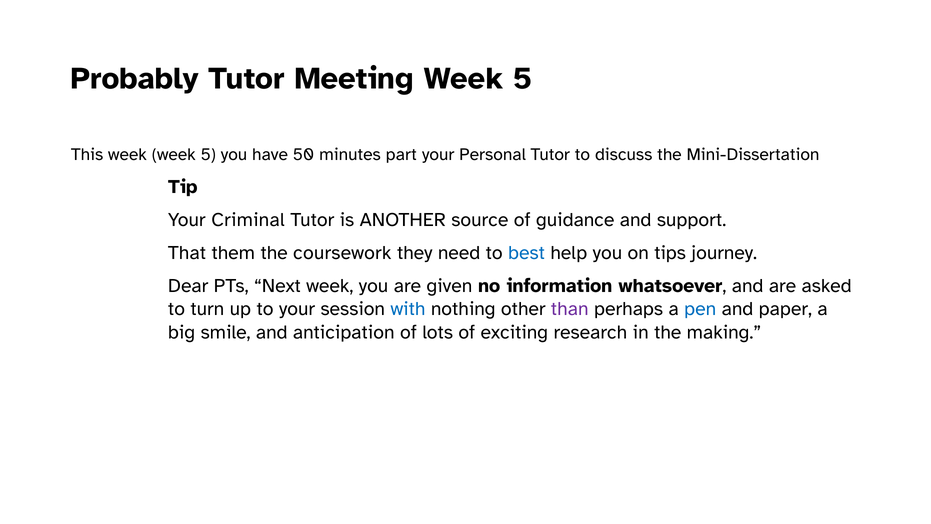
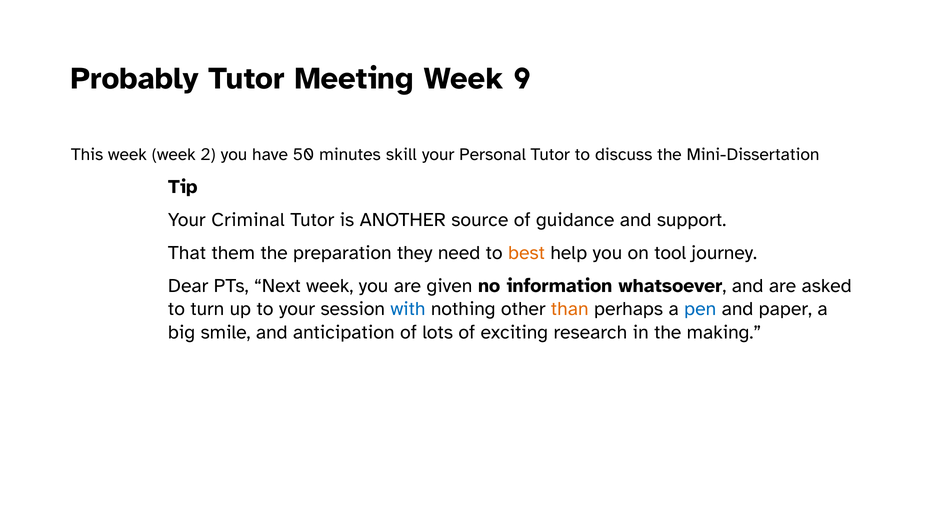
Meeting Week 5: 5 -> 9
week week 5: 5 -> 2
part: part -> skill
coursework: coursework -> preparation
best colour: blue -> orange
tips: tips -> tool
than colour: purple -> orange
